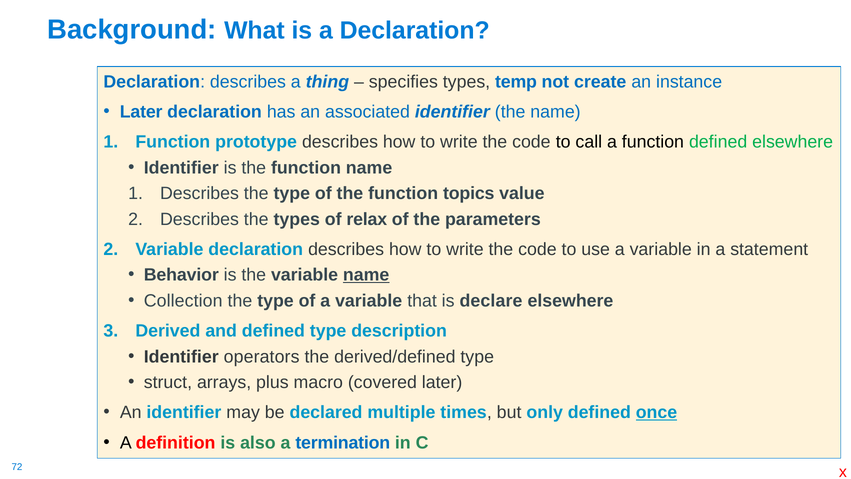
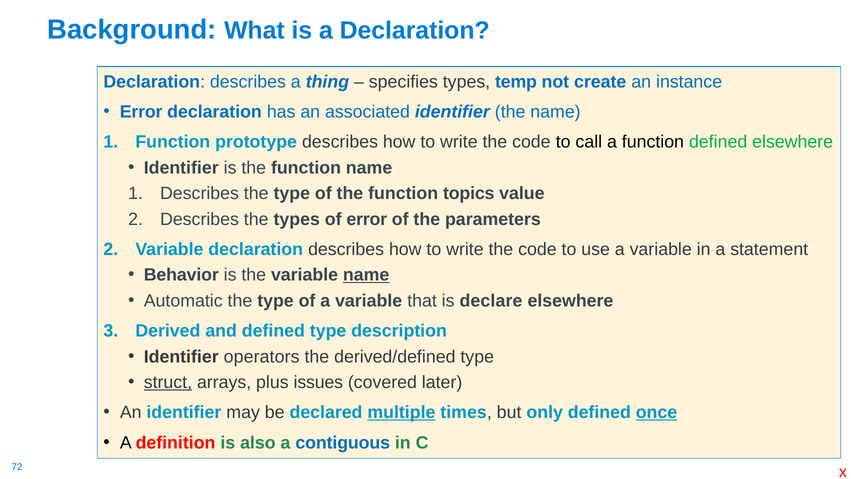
Later at (141, 112): Later -> Error
of relax: relax -> error
Collection: Collection -> Automatic
struct underline: none -> present
macro: macro -> issues
multiple underline: none -> present
termination: termination -> contiguous
